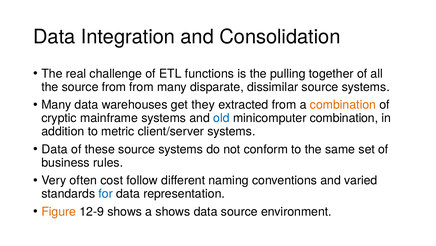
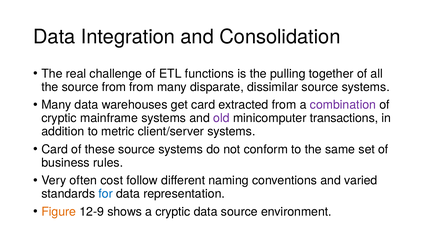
get they: they -> card
combination at (343, 105) colour: orange -> purple
old colour: blue -> purple
minicomputer combination: combination -> transactions
Data at (55, 149): Data -> Card
a shows: shows -> cryptic
